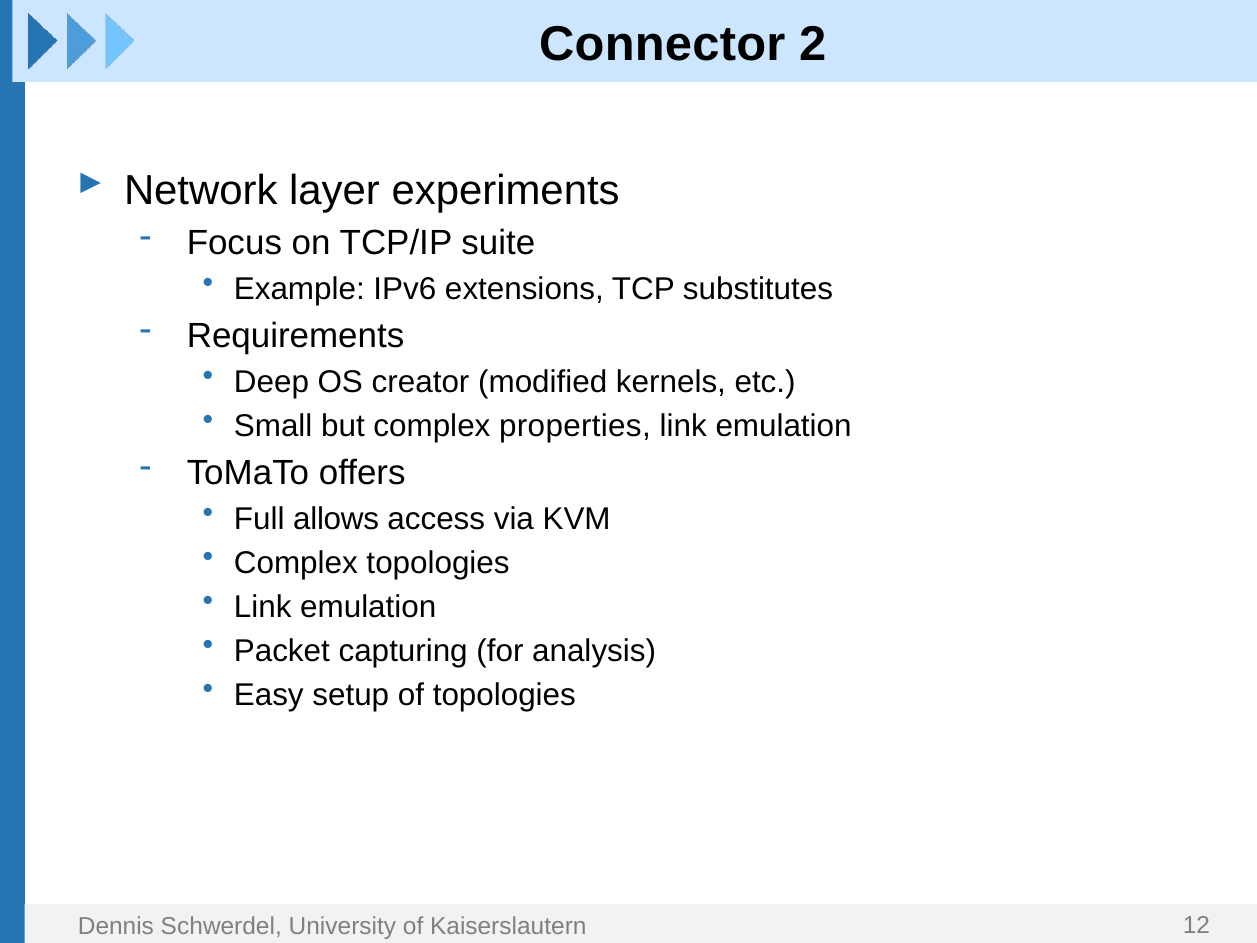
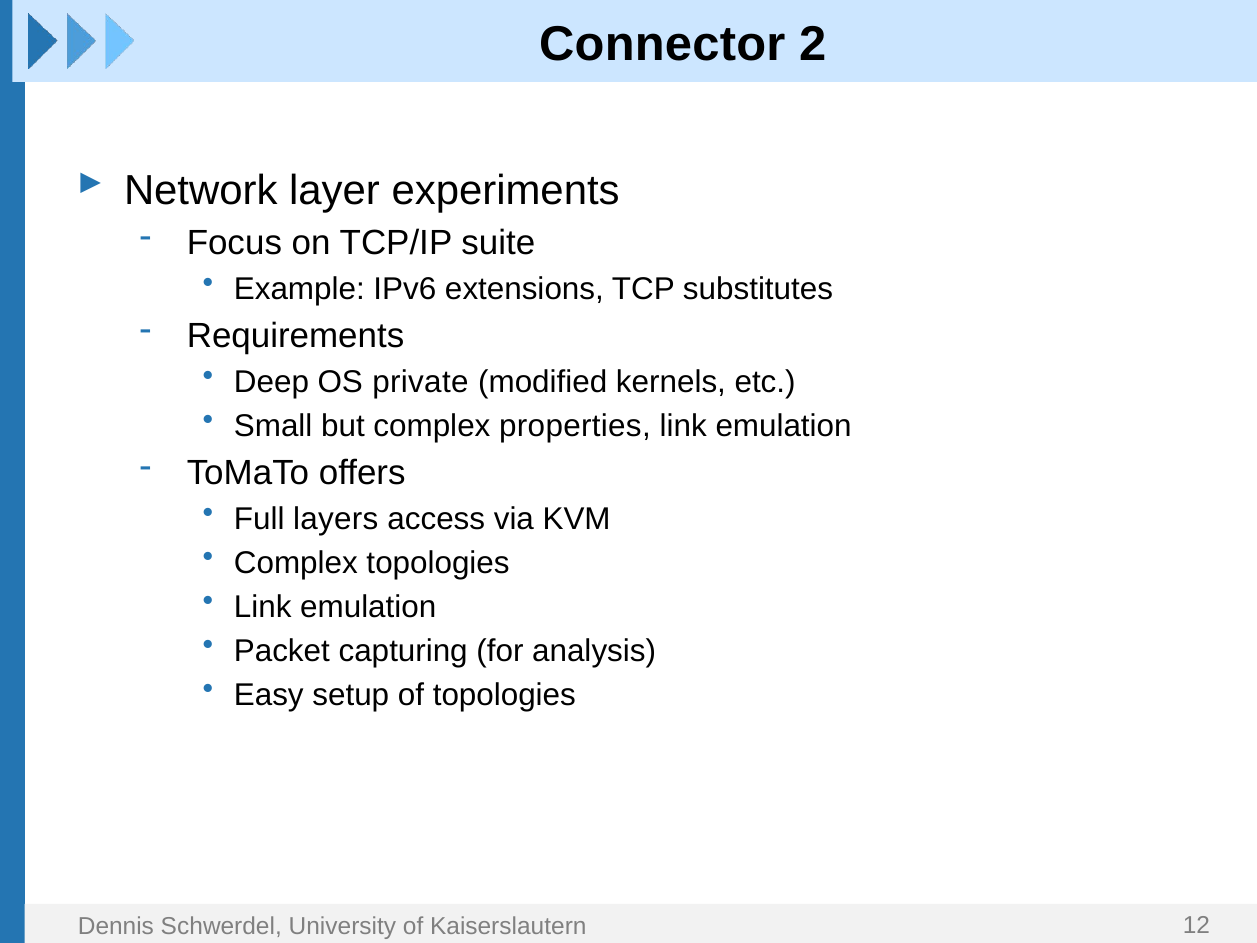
creator: creator -> private
allows: allows -> layers
